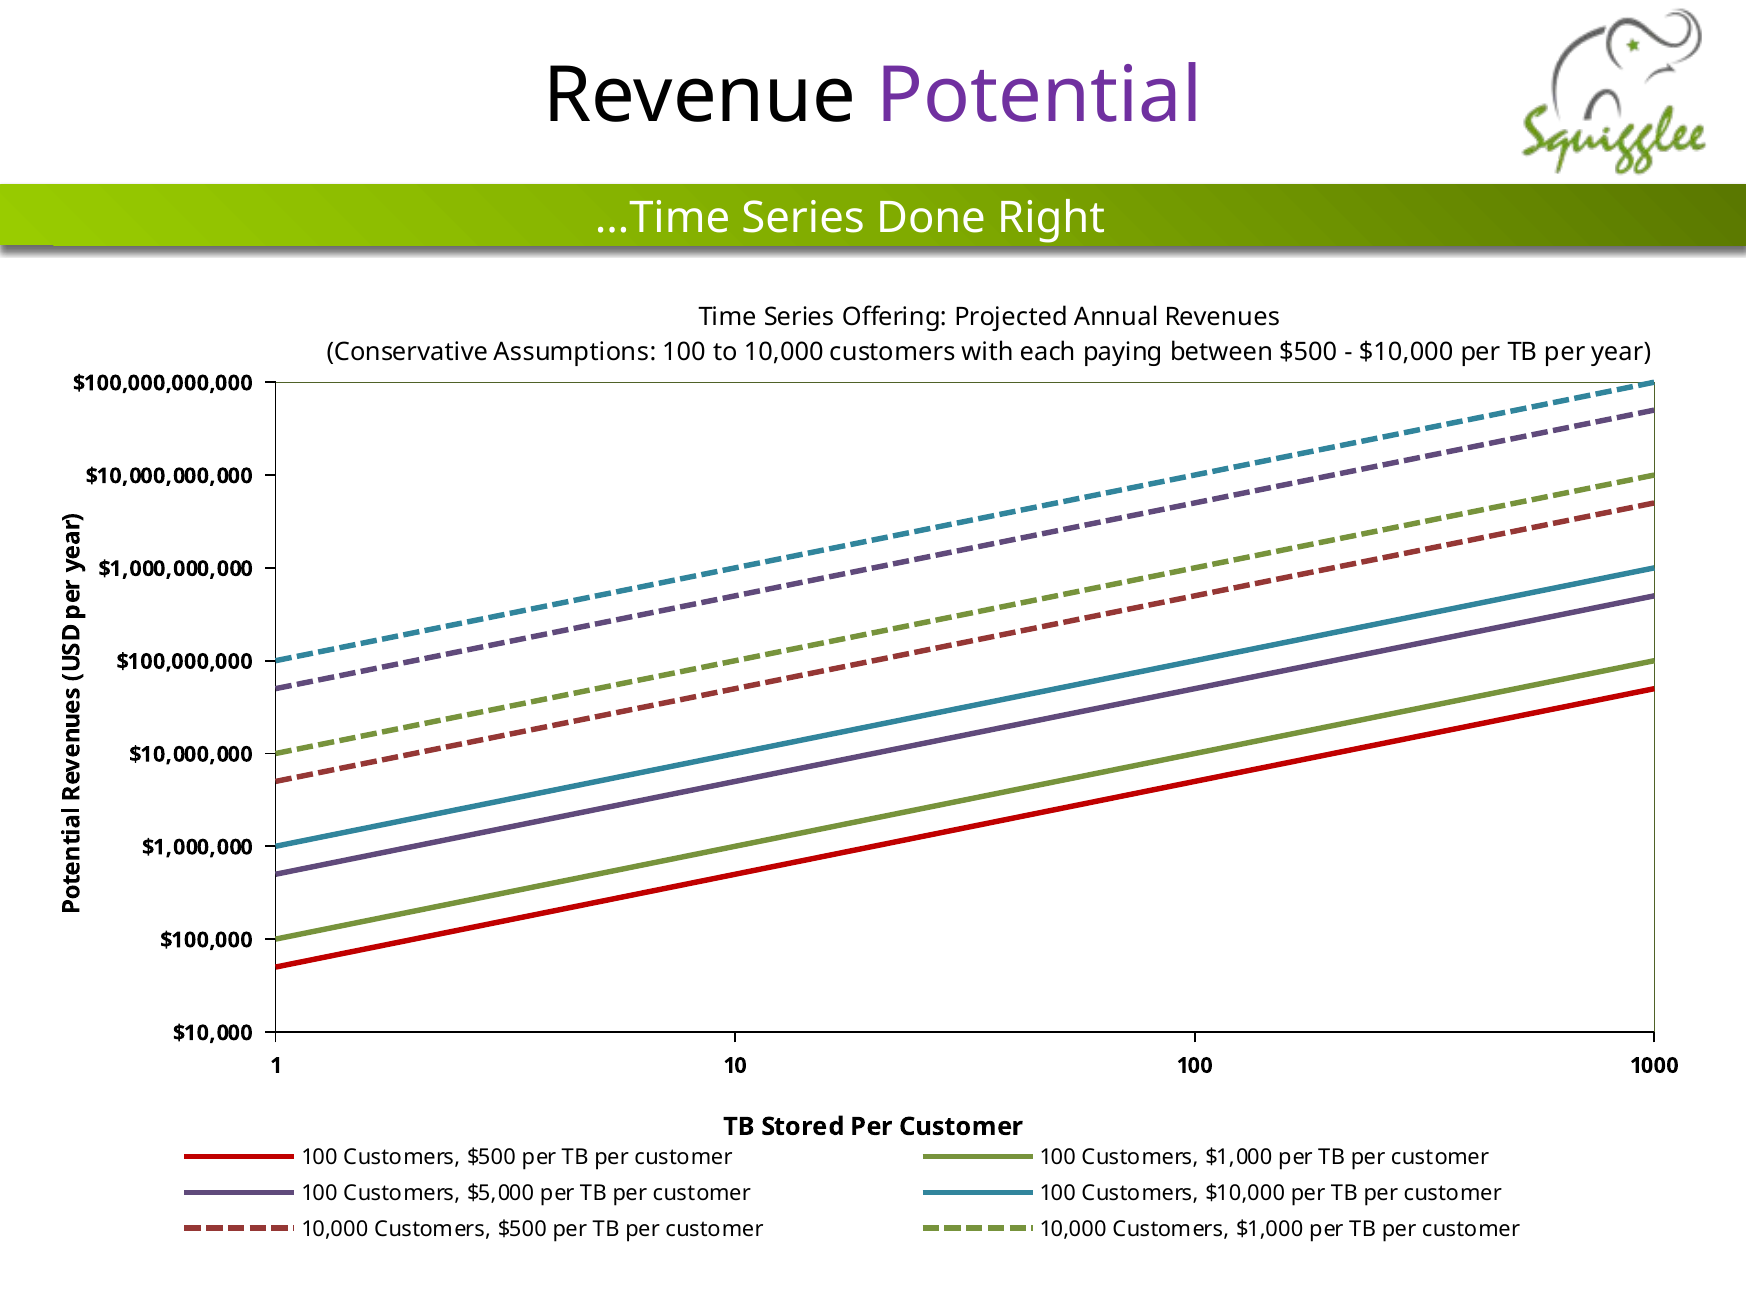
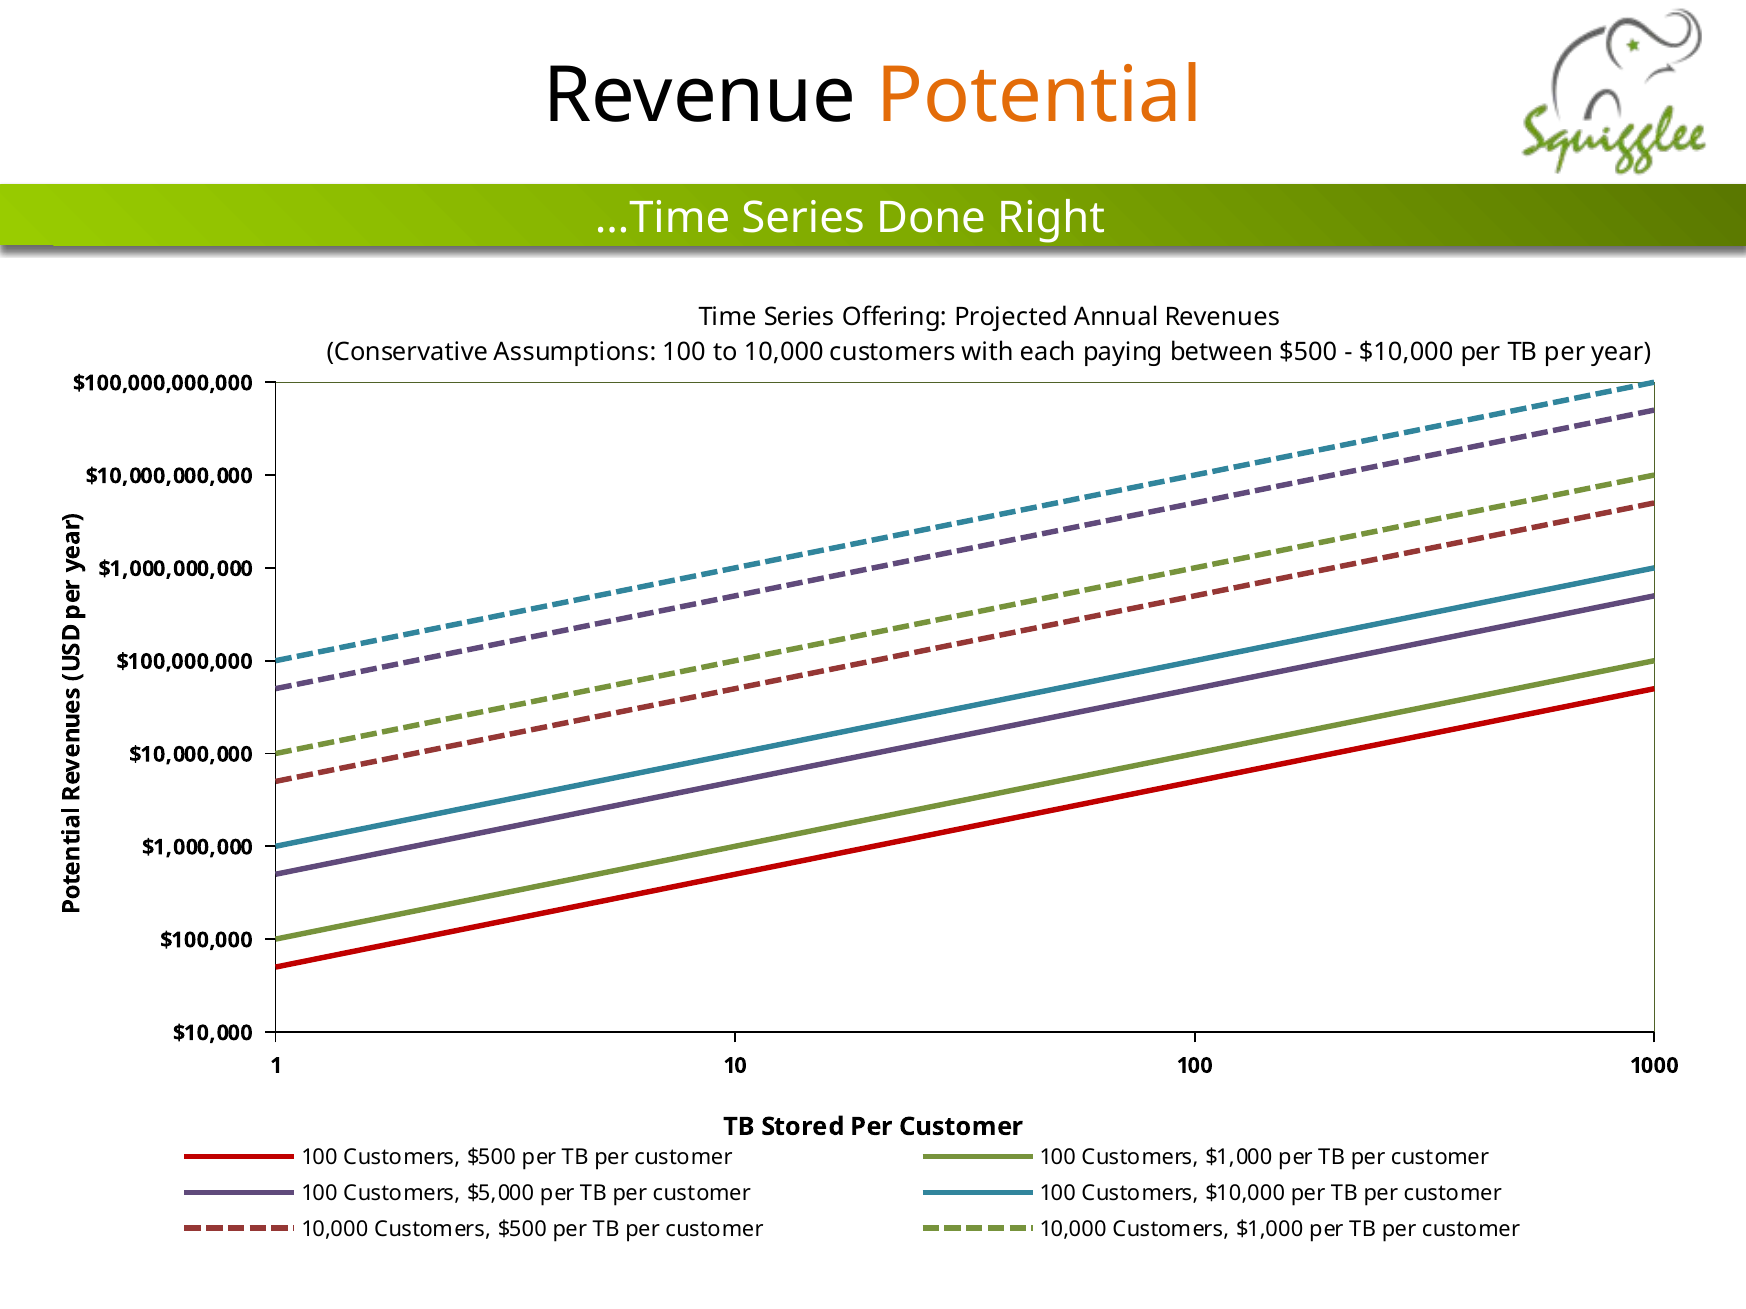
Potential colour: purple -> orange
